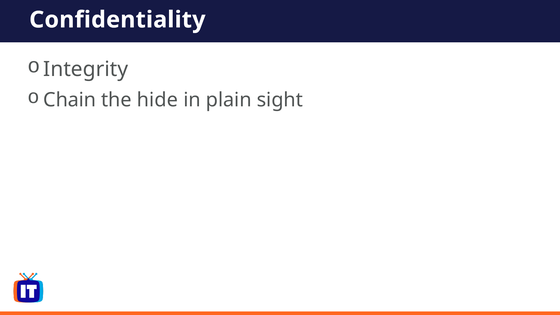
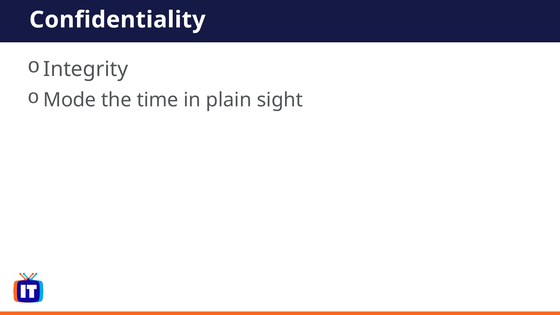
Chain: Chain -> Mode
hide: hide -> time
